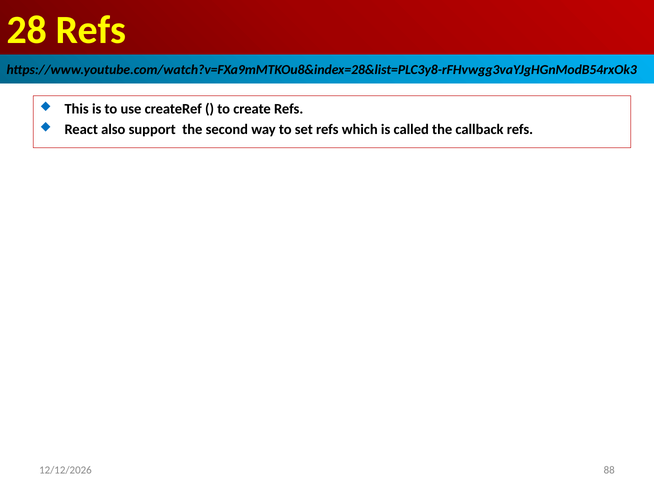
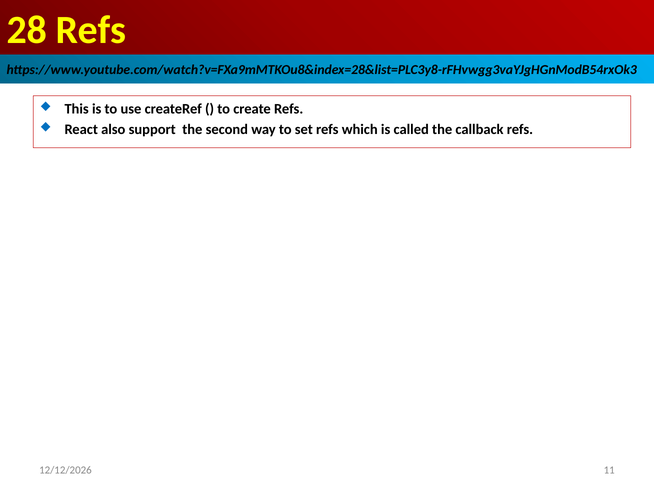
88: 88 -> 11
